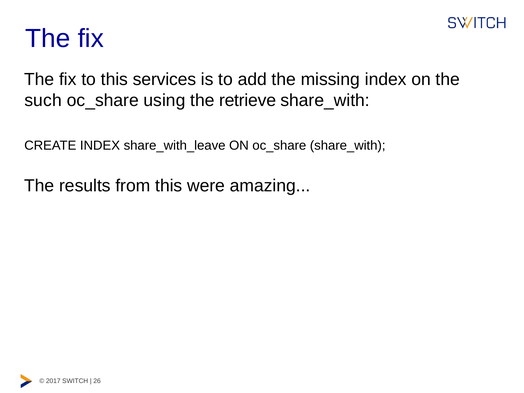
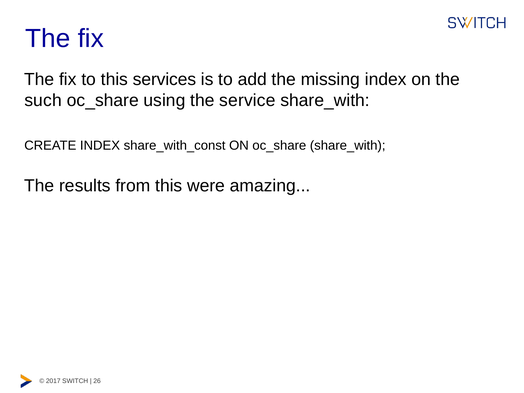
retrieve: retrieve -> service
share_with_leave: share_with_leave -> share_with_const
